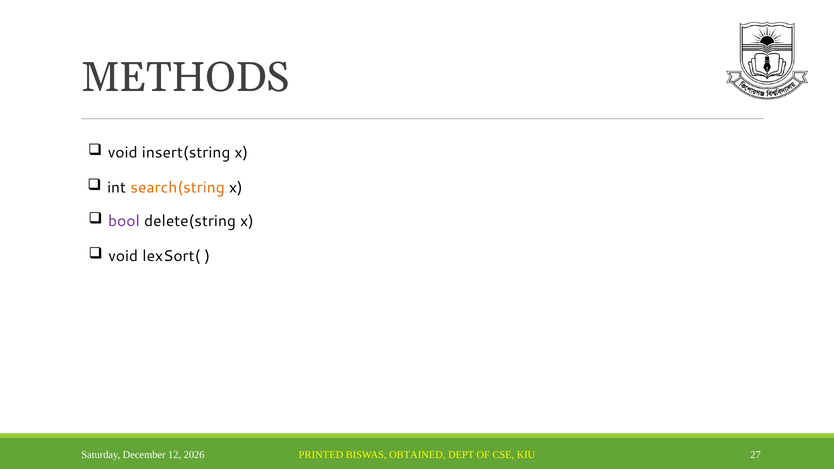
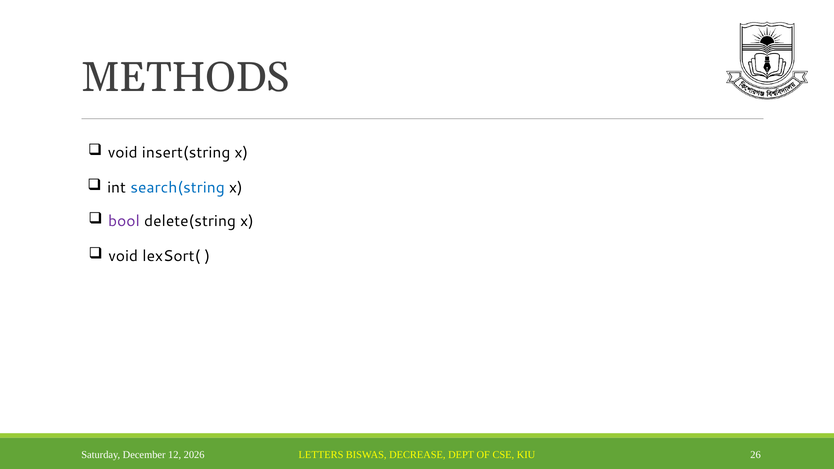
search(string colour: orange -> blue
PRINTED: PRINTED -> LETTERS
OBTAINED: OBTAINED -> DECREASE
27: 27 -> 26
